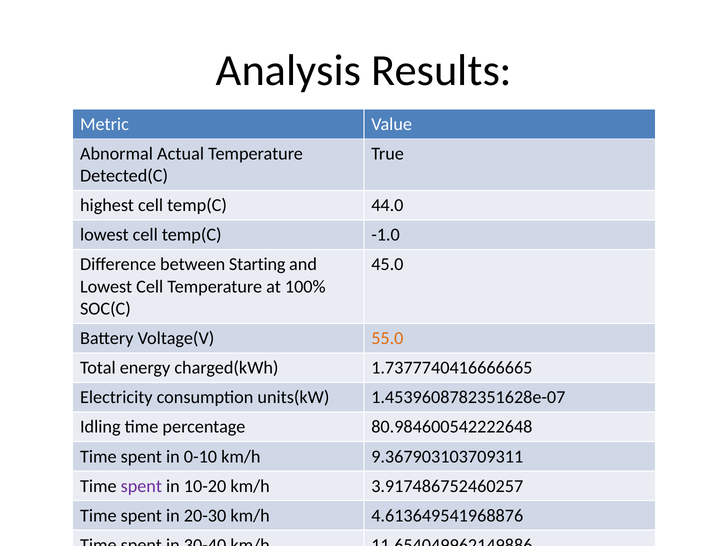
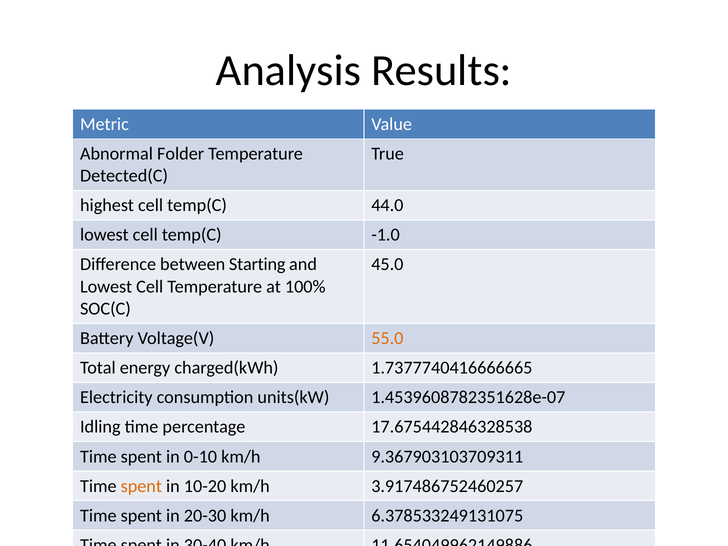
Actual: Actual -> Folder
80.984600542222648: 80.984600542222648 -> 17.675442846328538
spent at (141, 486) colour: purple -> orange
4.613649541968876: 4.613649541968876 -> 6.378533249131075
